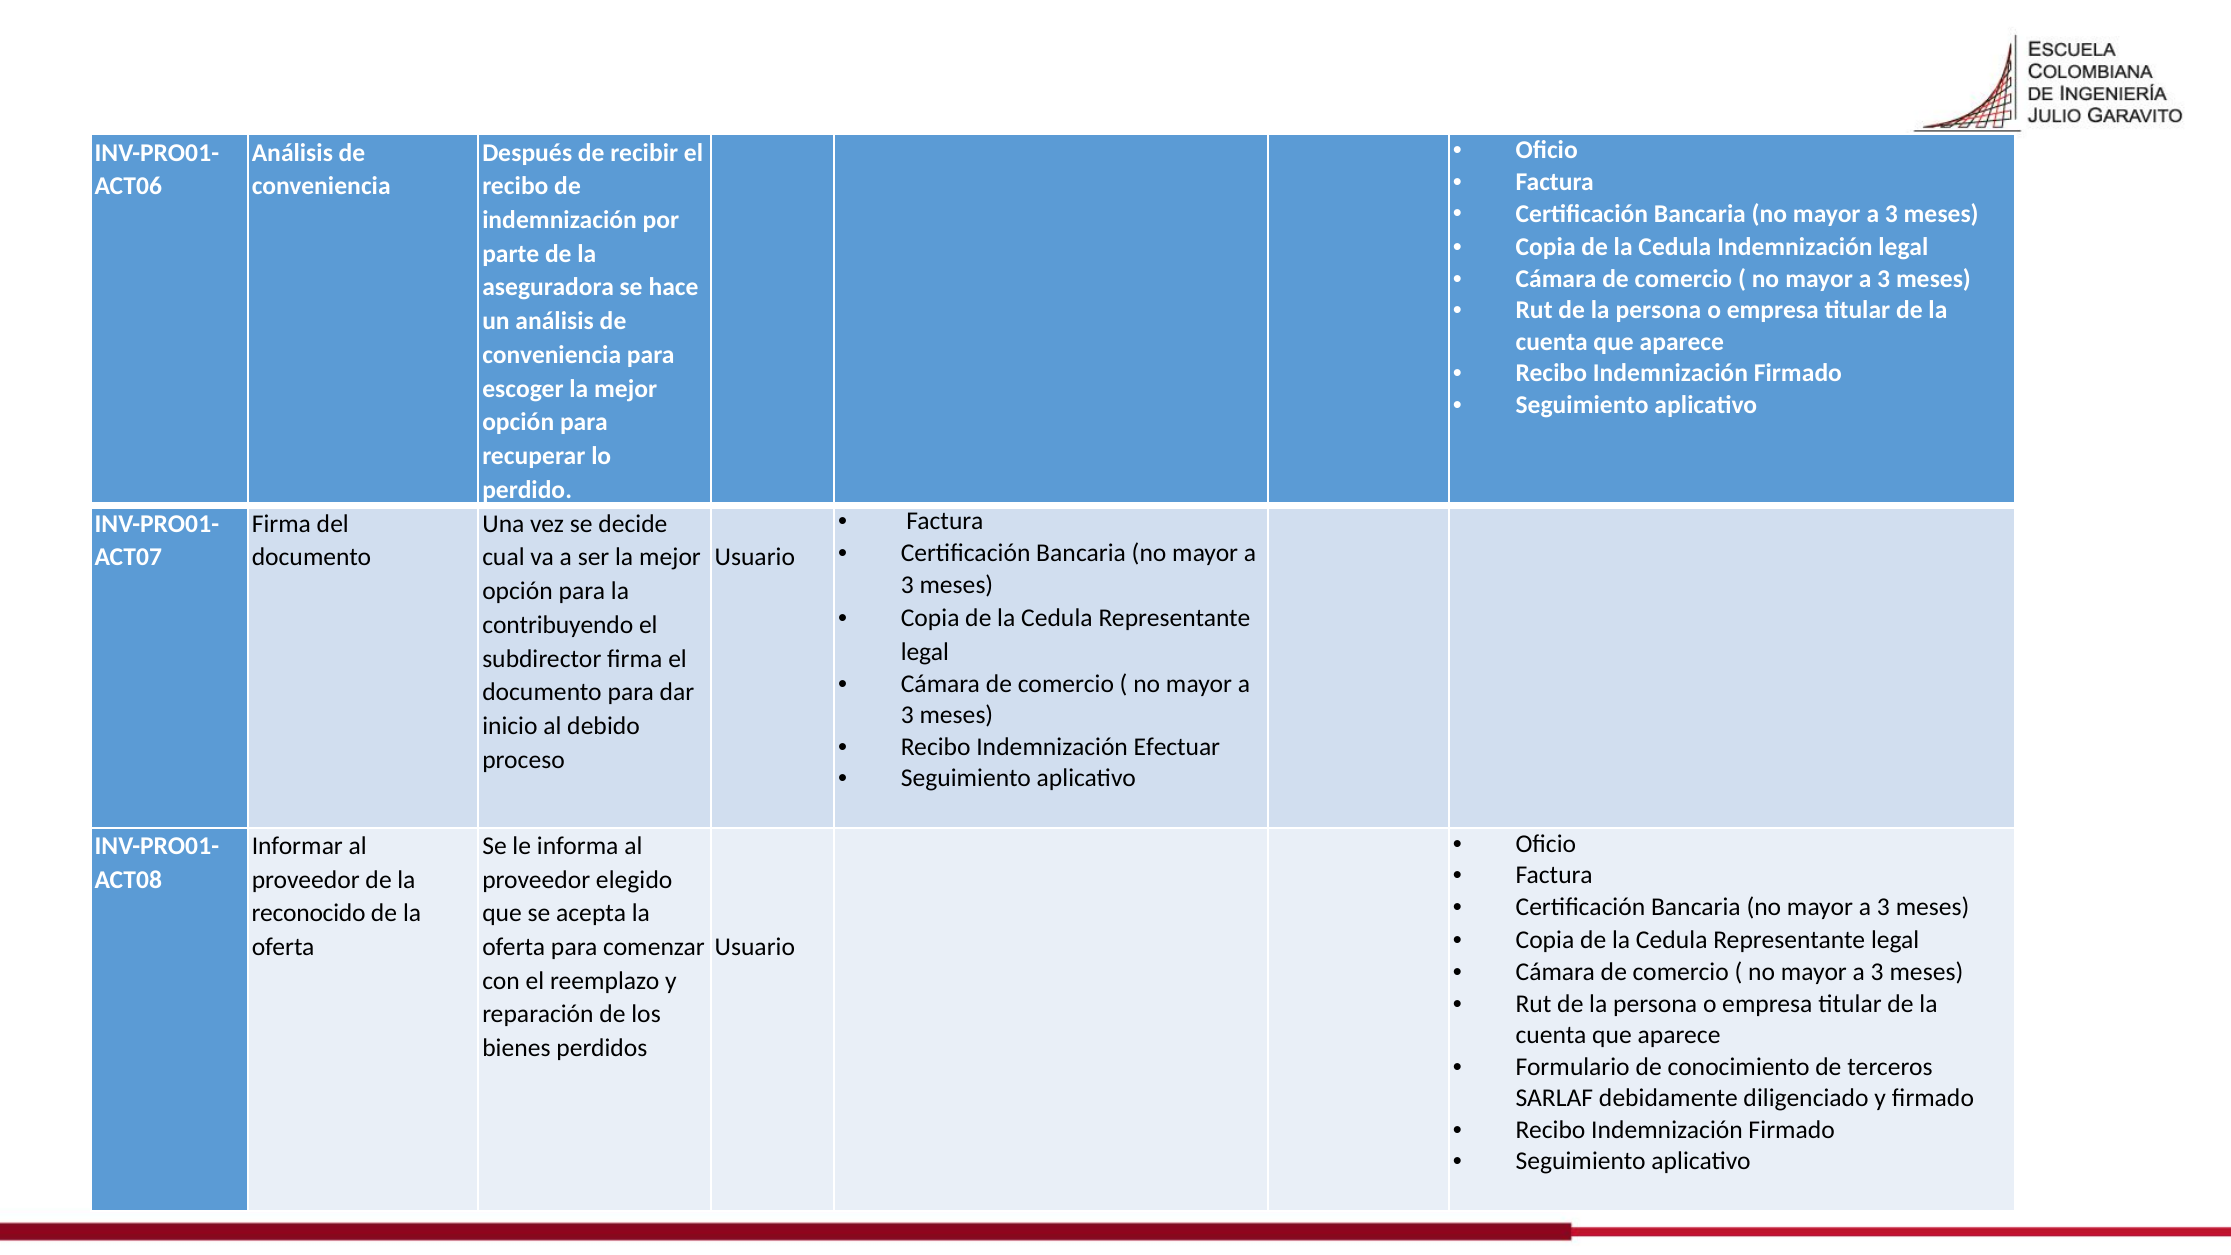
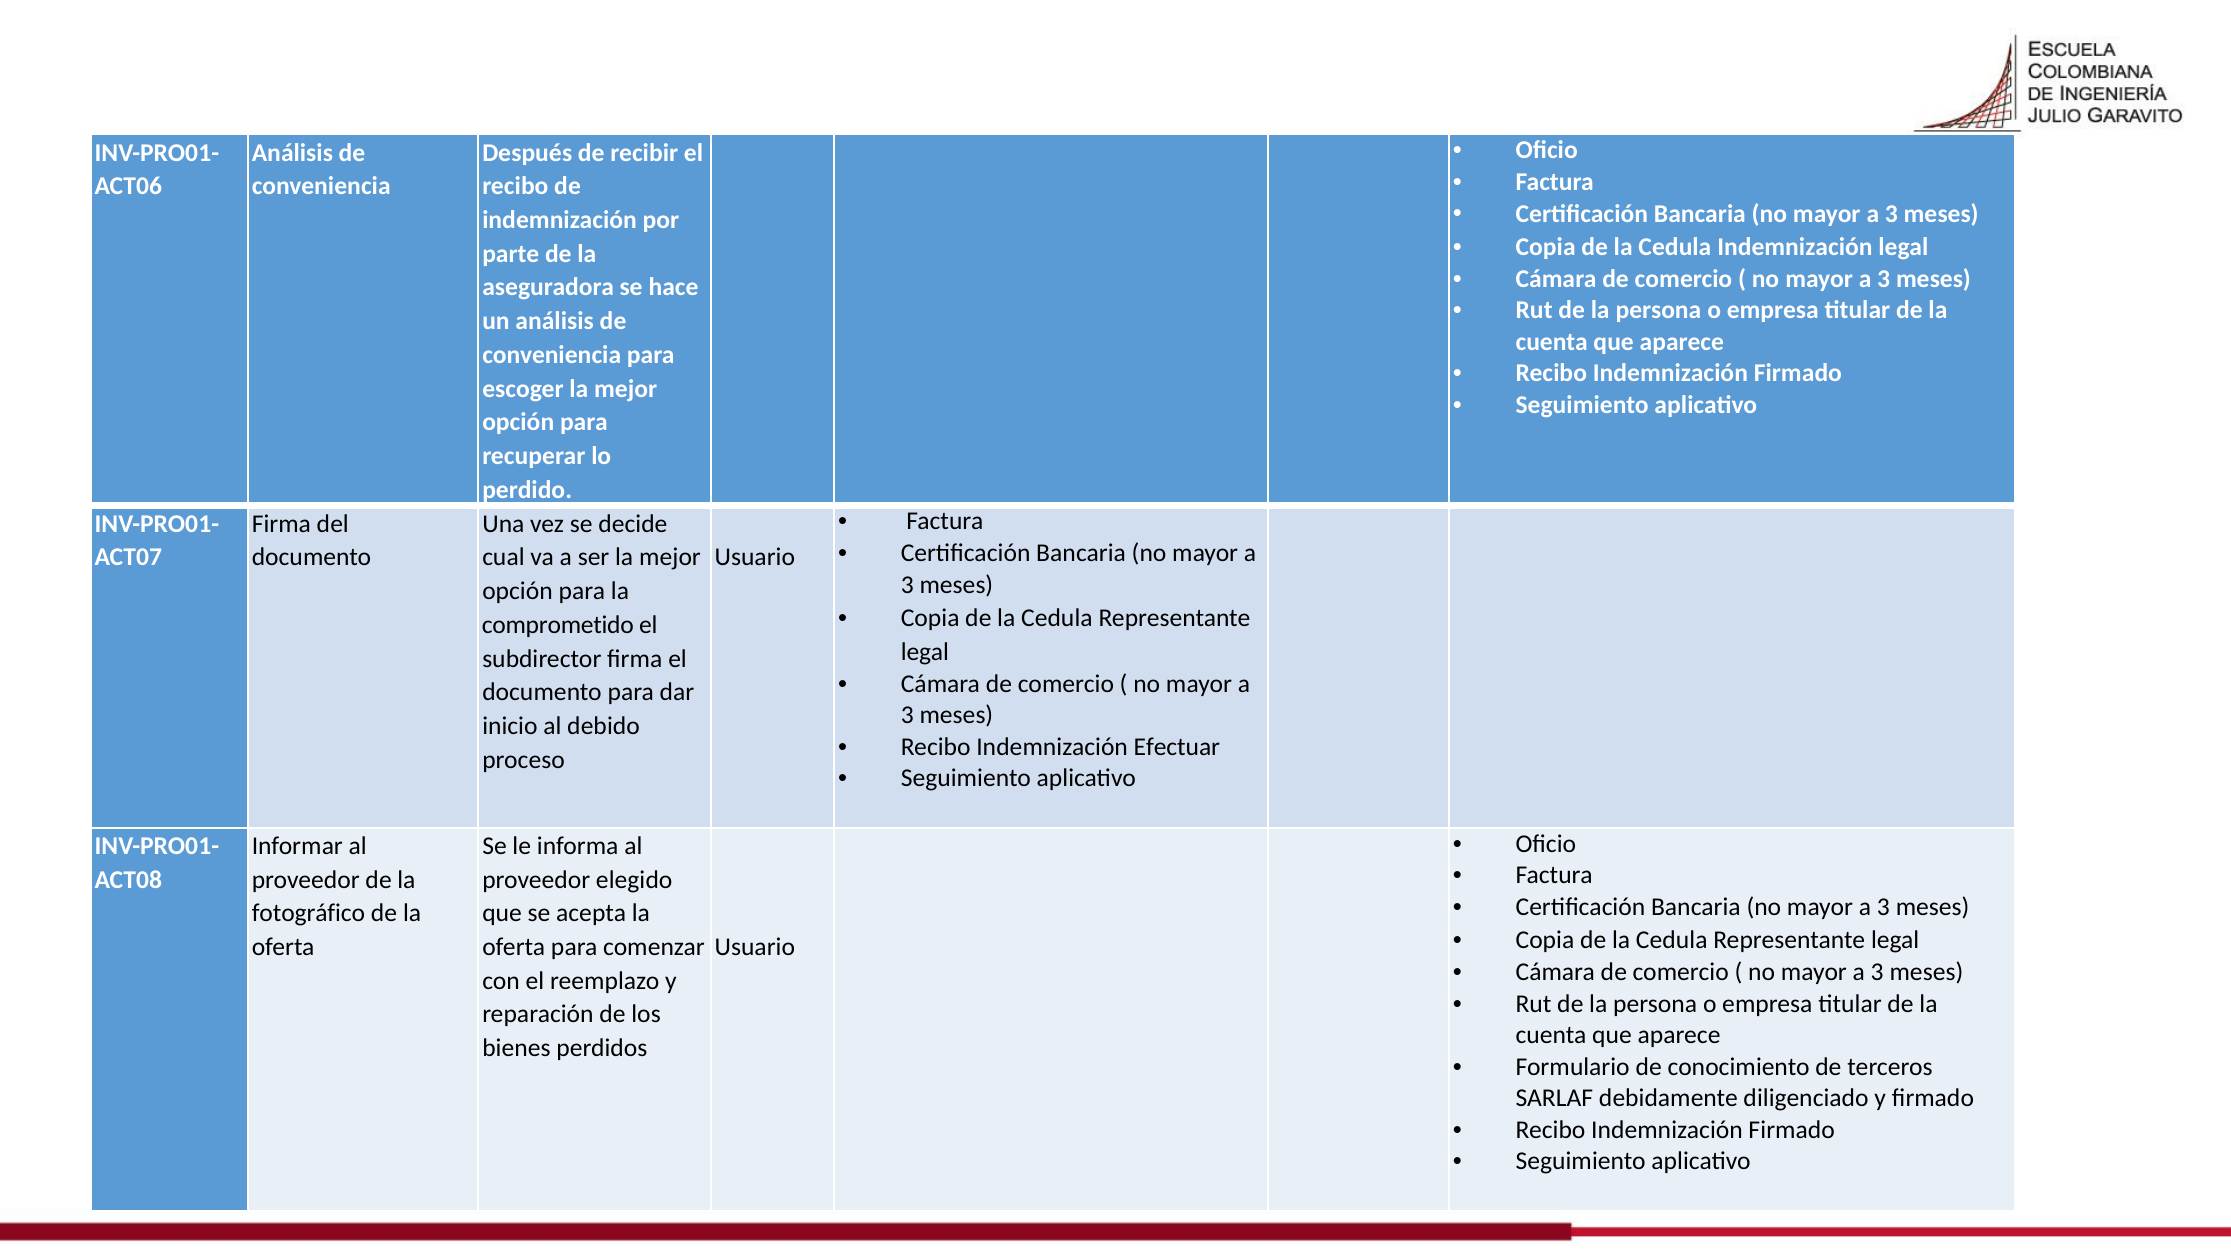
contribuyendo: contribuyendo -> comprometido
reconocido: reconocido -> fotográfico
